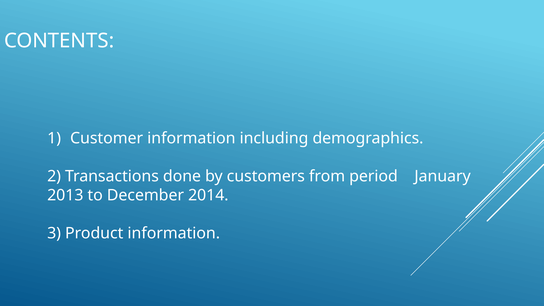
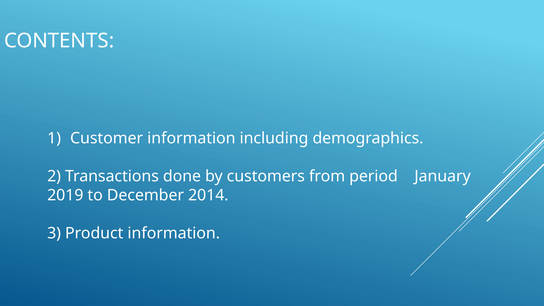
2013: 2013 -> 2019
